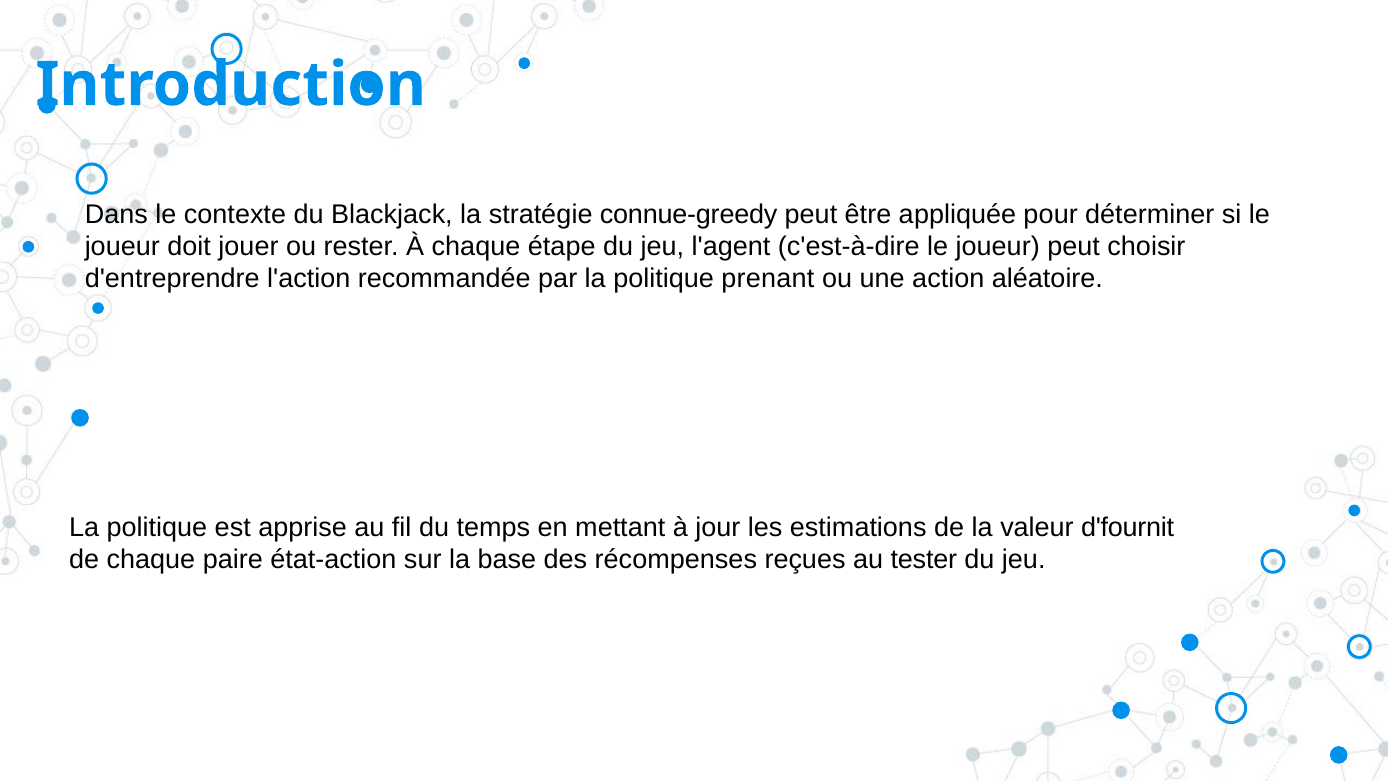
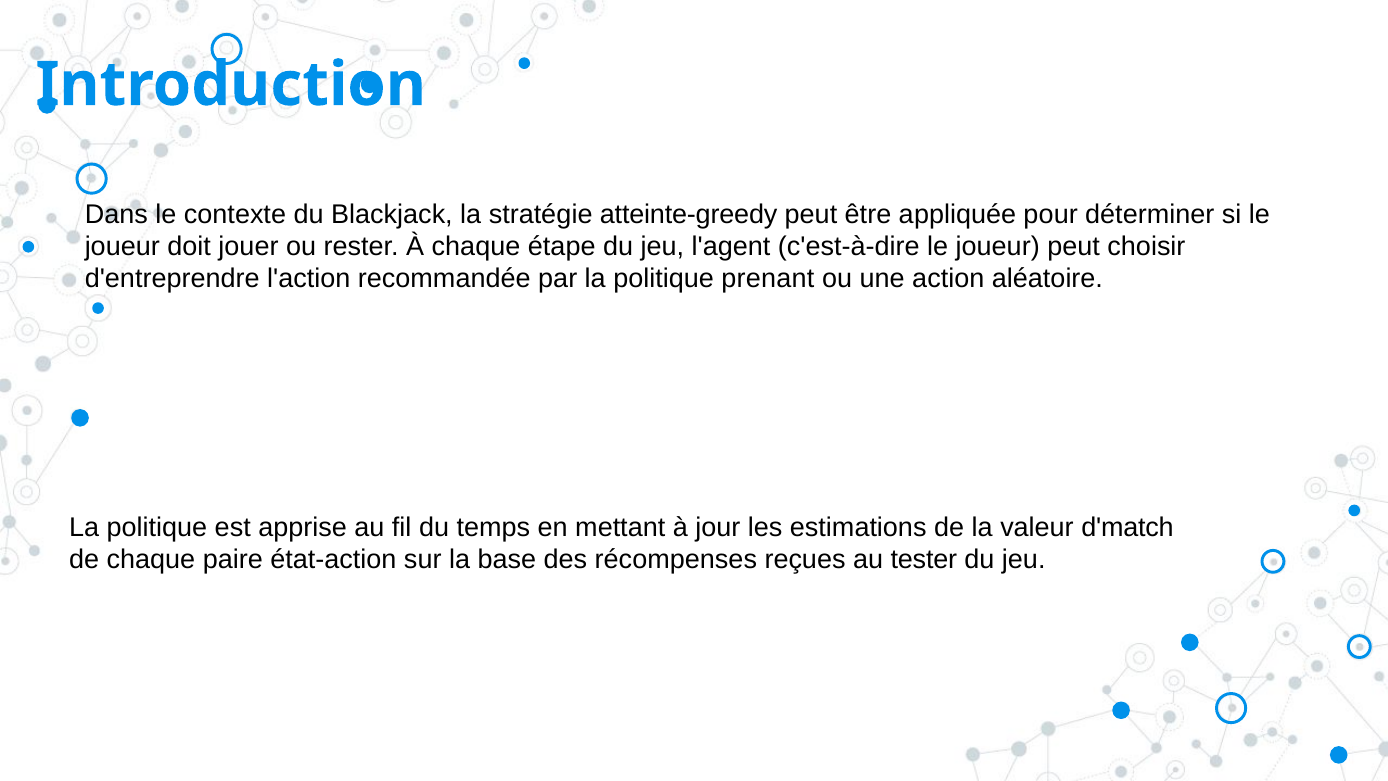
connue-greedy: connue-greedy -> atteinte-greedy
d'fournit: d'fournit -> d'match
